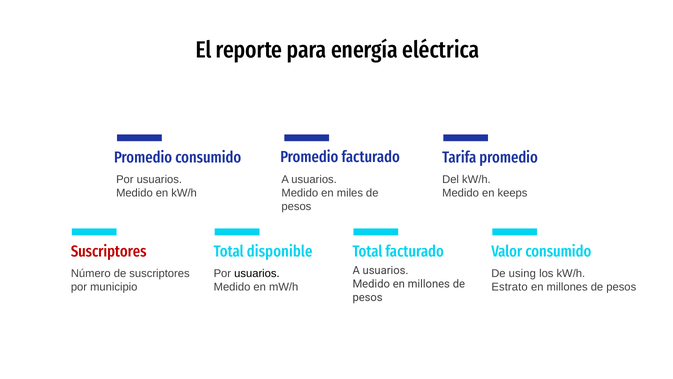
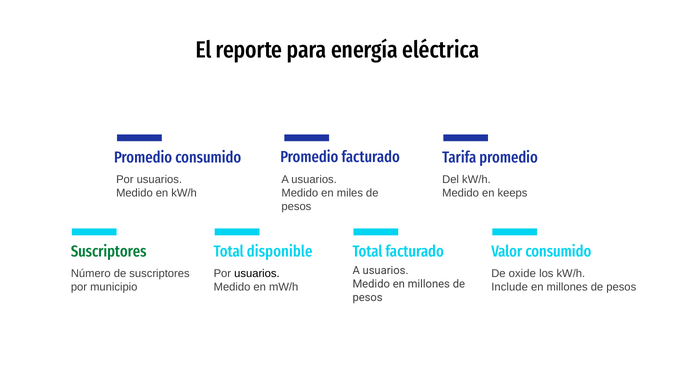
Suscriptores at (109, 251) colour: red -> green
using: using -> oxide
Estrato: Estrato -> Include
